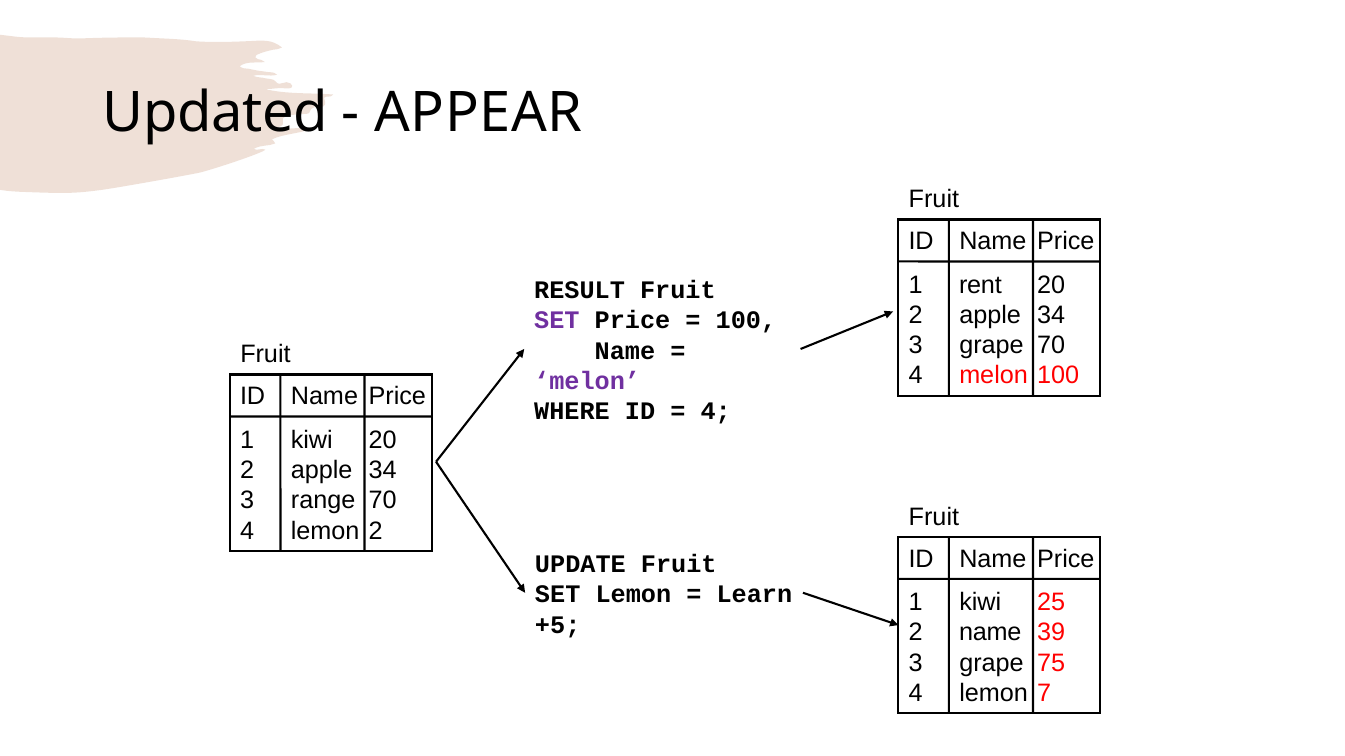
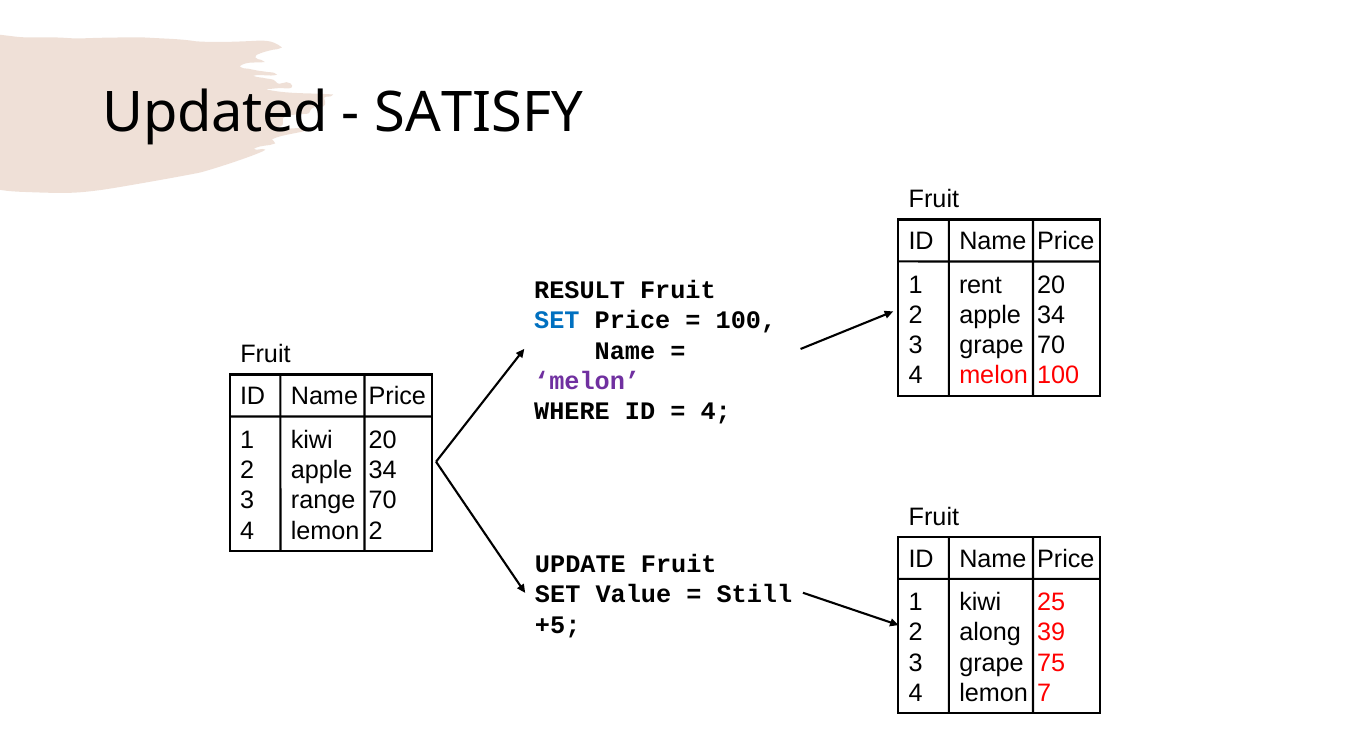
APPEAR: APPEAR -> SATISFY
SET at (557, 321) colour: purple -> blue
SET Lemon: Lemon -> Value
Learn: Learn -> Still
name at (990, 633): name -> along
